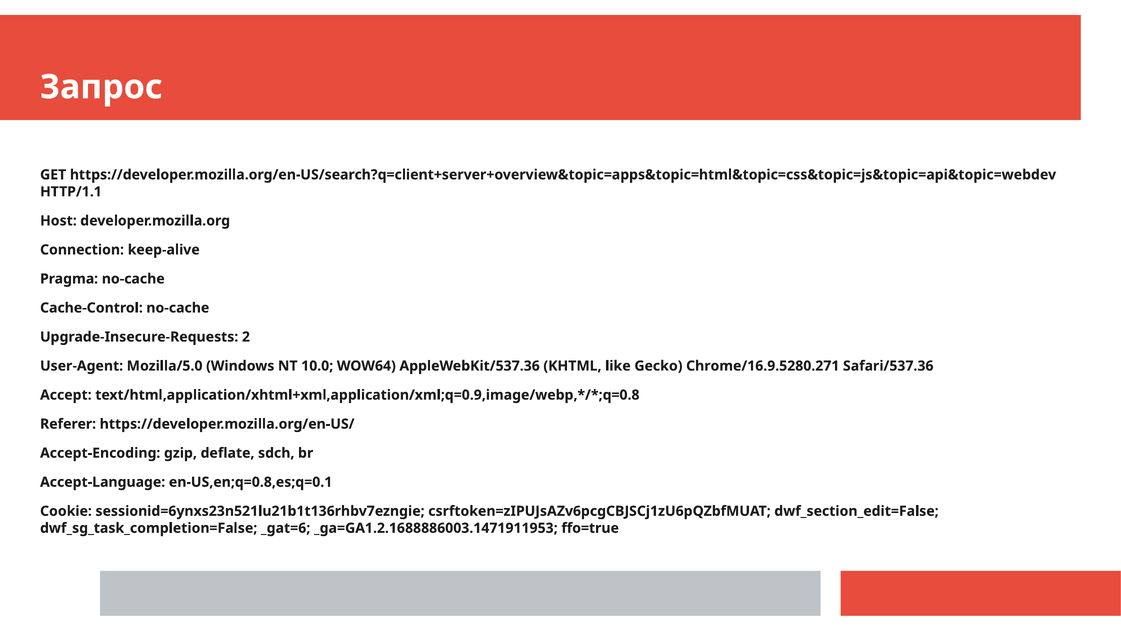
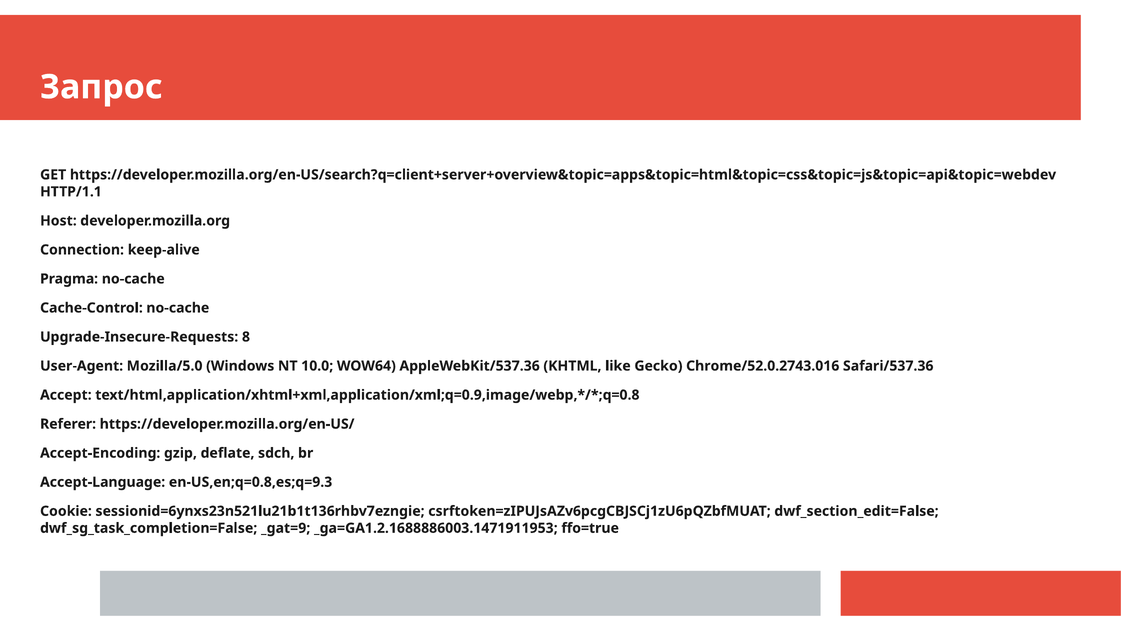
2: 2 -> 8
Chrome/16.9.5280.271: Chrome/16.9.5280.271 -> Chrome/52.0.2743.016
en-US,en;q=0.8,es;q=0.1: en-US,en;q=0.8,es;q=0.1 -> en-US,en;q=0.8,es;q=9.3
_gat=6: _gat=6 -> _gat=9
